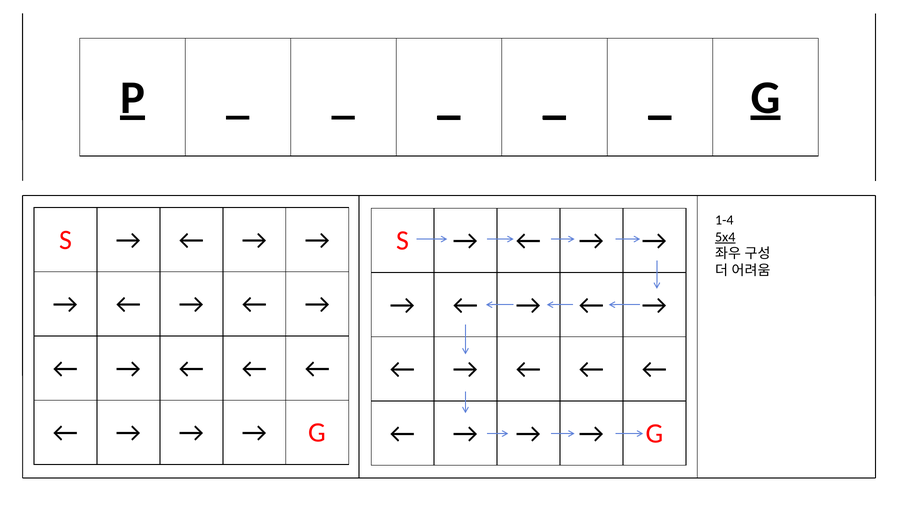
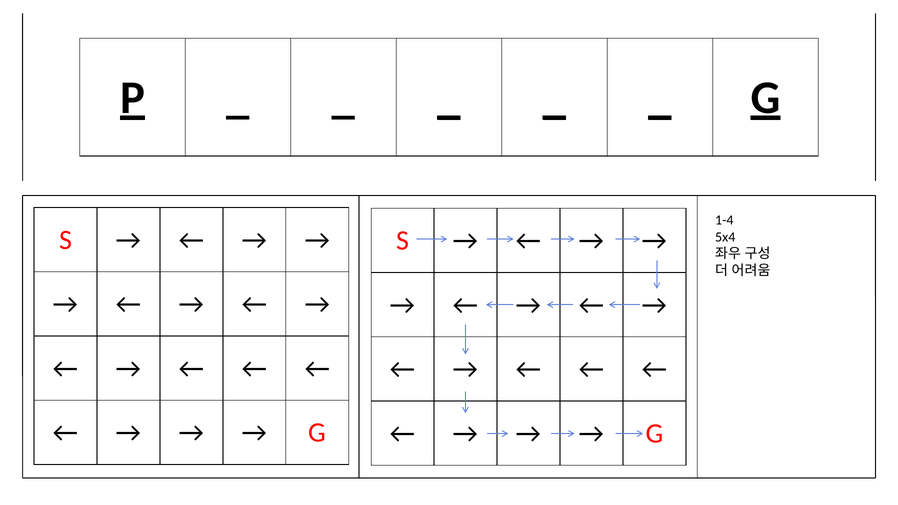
5x4 underline: present -> none
